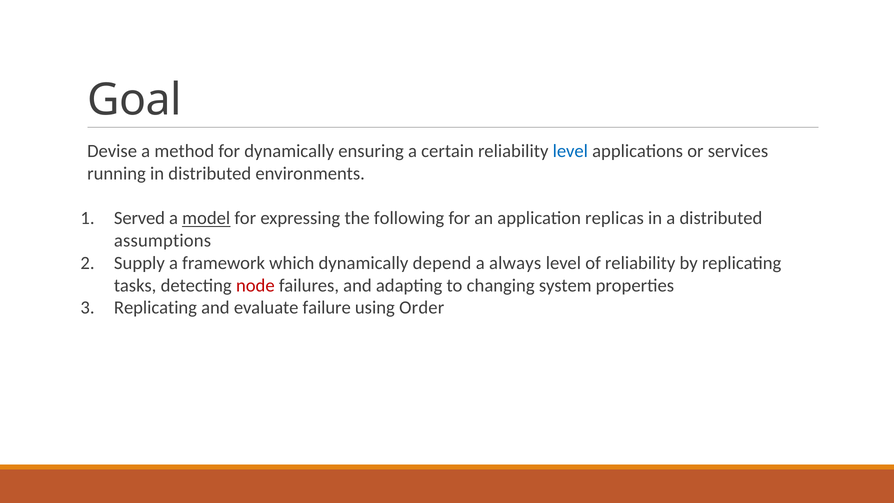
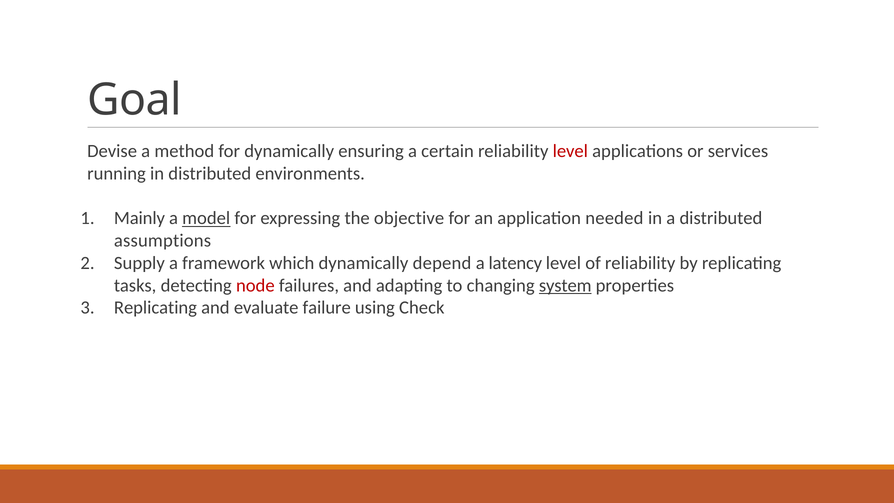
level at (570, 151) colour: blue -> red
Served: Served -> Mainly
following: following -> objective
replicas: replicas -> needed
always: always -> latency
system underline: none -> present
Order: Order -> Check
